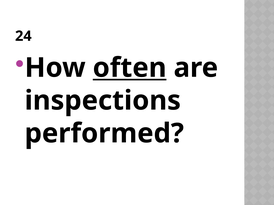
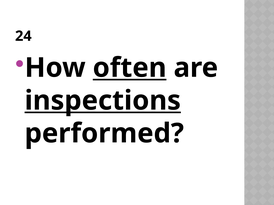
inspections underline: none -> present
